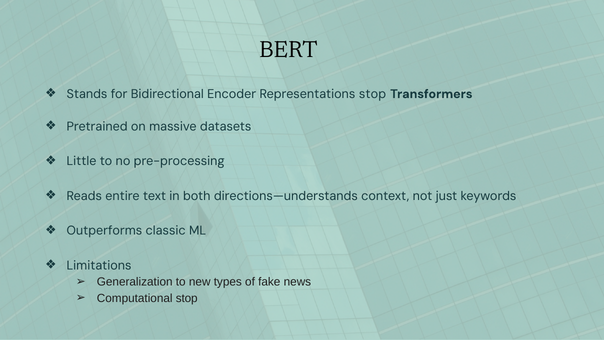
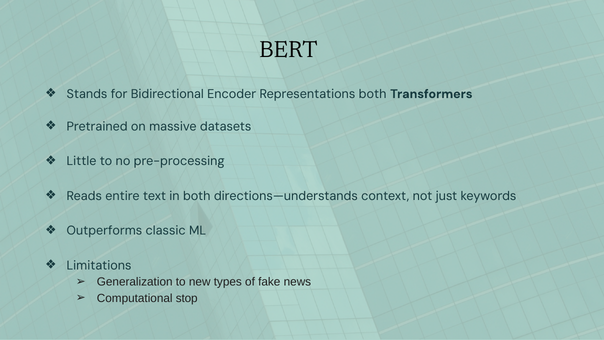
Representations stop: stop -> both
